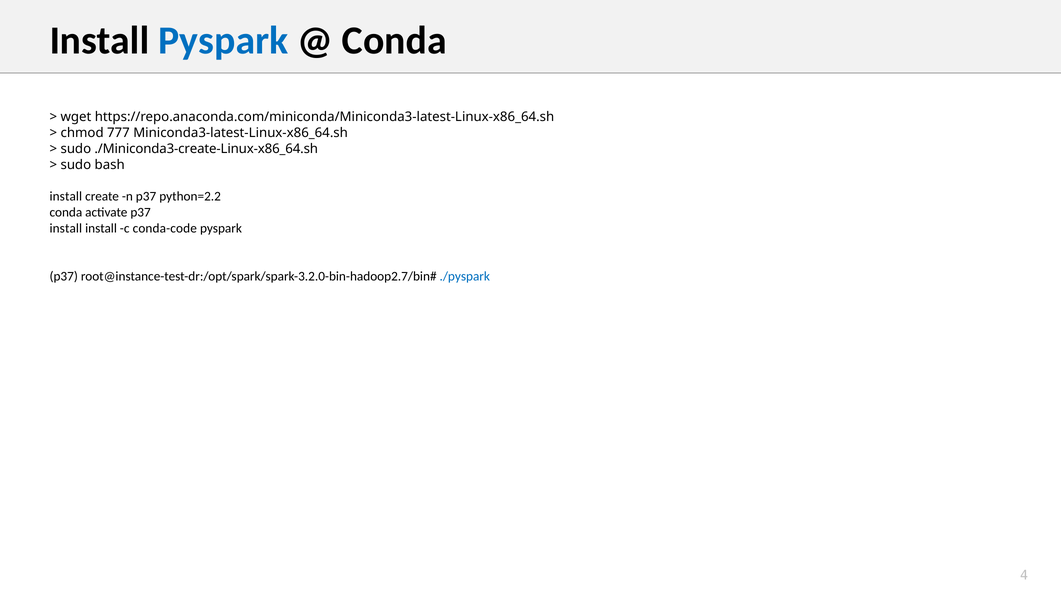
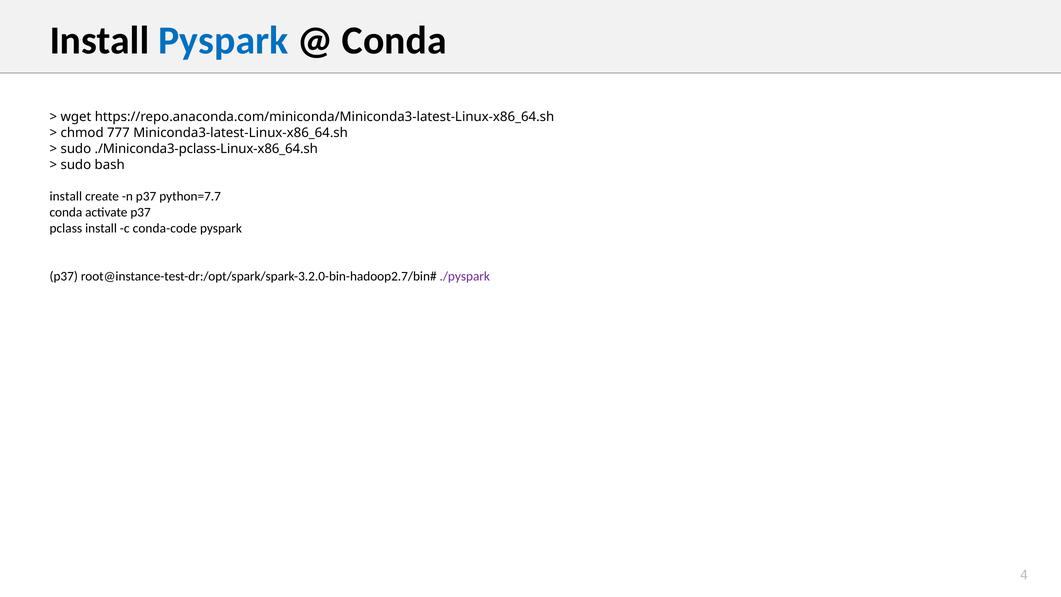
./Miniconda3-create-Linux-x86_64.sh: ./Miniconda3-create-Linux-x86_64.sh -> ./Miniconda3-pclass-Linux-x86_64.sh
python=2.2: python=2.2 -> python=7.7
install at (66, 228): install -> pclass
./pyspark colour: blue -> purple
